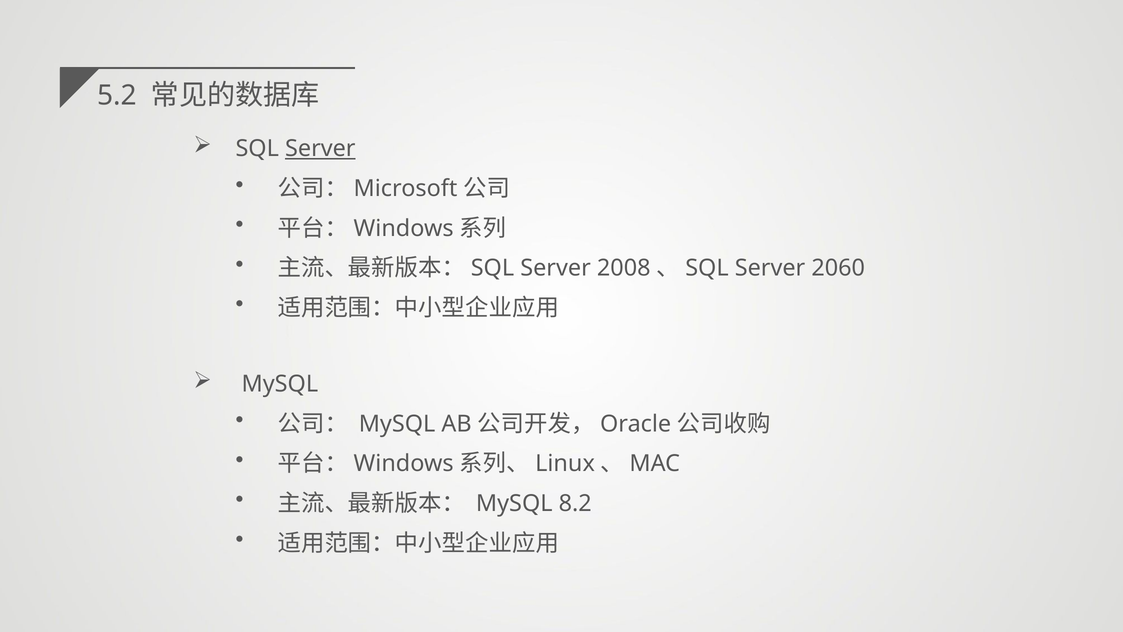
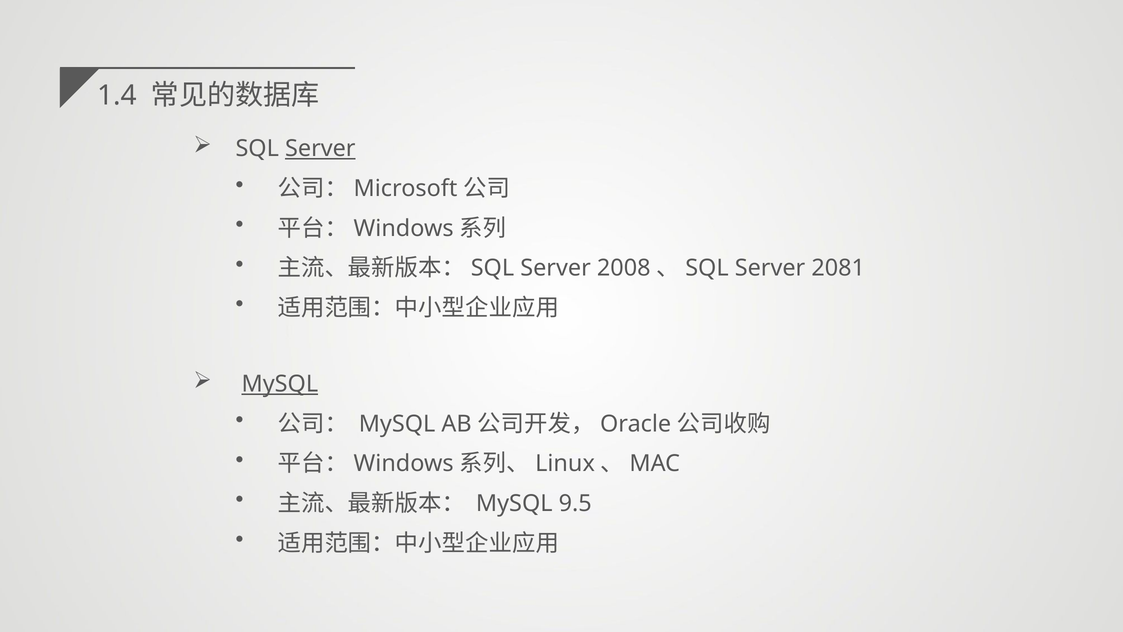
5.2: 5.2 -> 1.4
2060: 2060 -> 2081
MySQL at (280, 384) underline: none -> present
8.2: 8.2 -> 9.5
